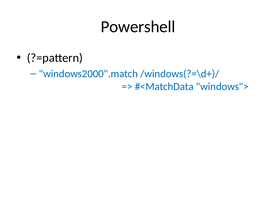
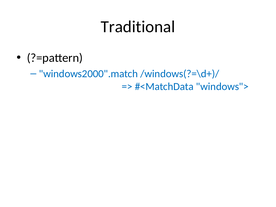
Powershell: Powershell -> Traditional
